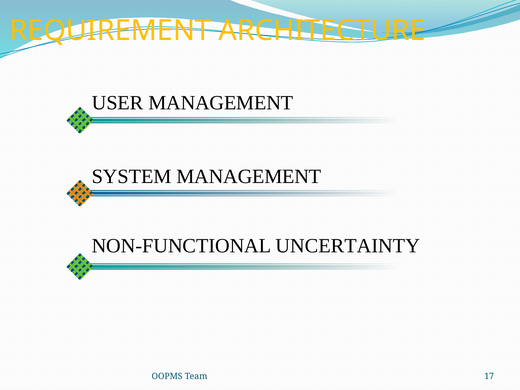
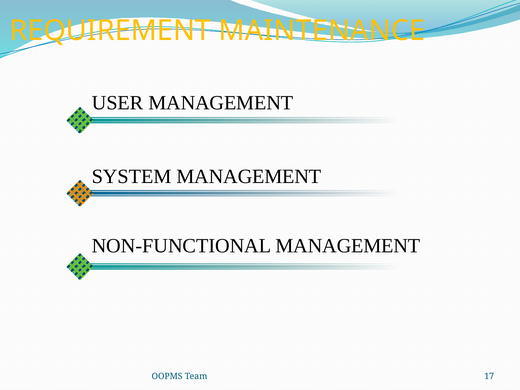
ARCHITECTURE: ARCHITECTURE -> MAINTENANCE
UNCERTAINTY at (348, 246): UNCERTAINTY -> MANAGEMENT
